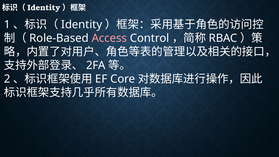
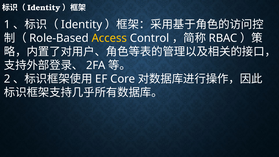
Access colour: pink -> yellow
